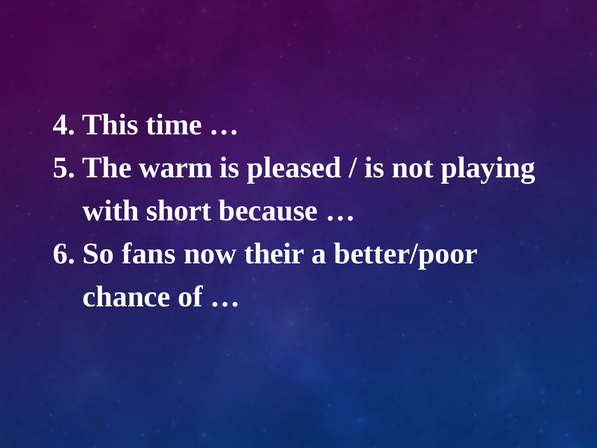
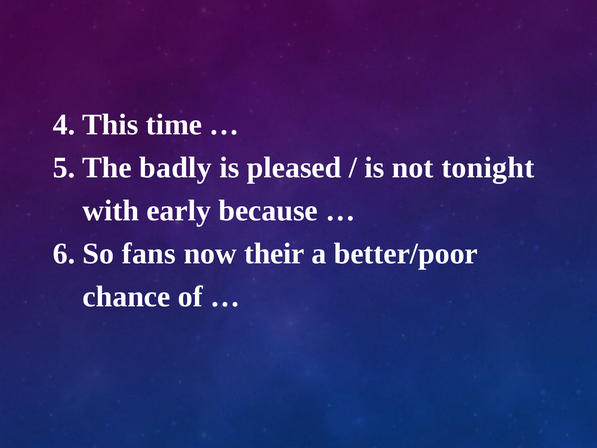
warm: warm -> badly
playing: playing -> tonight
short: short -> early
